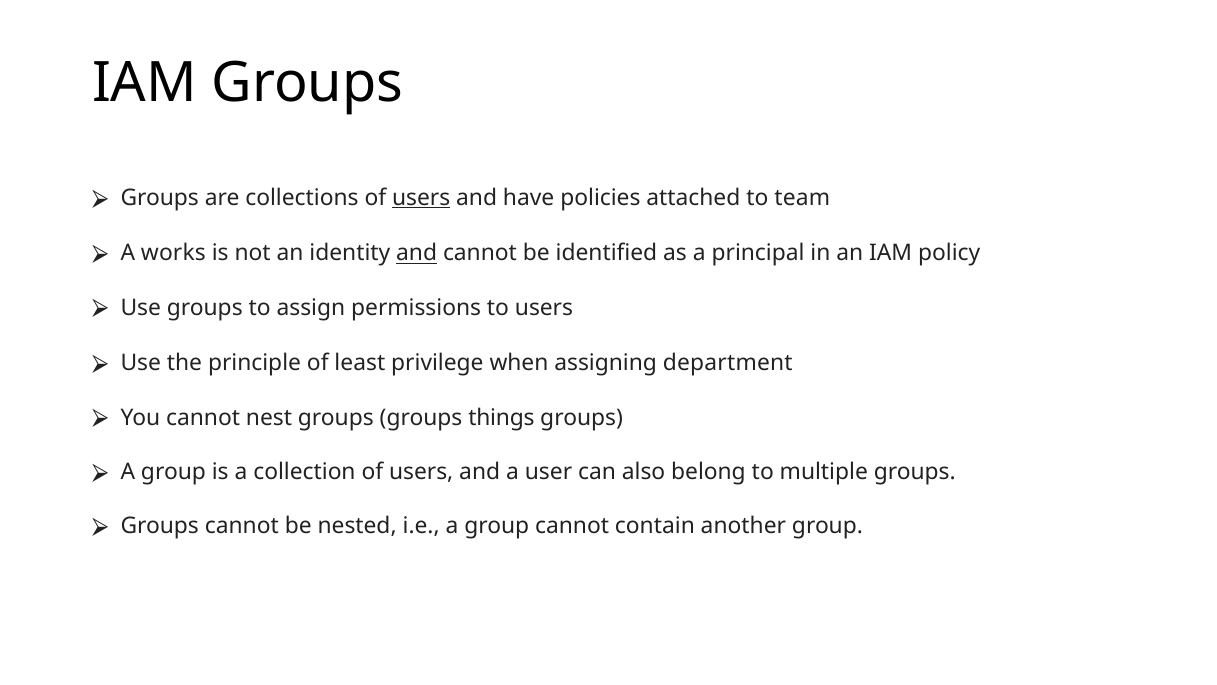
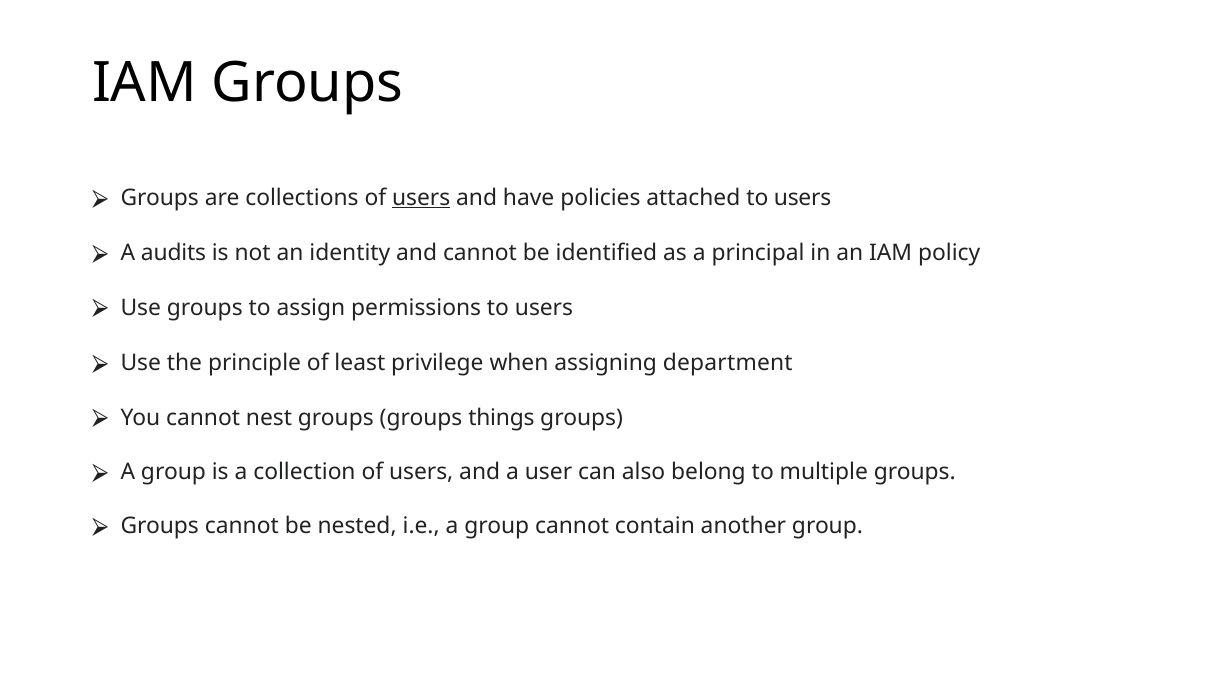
attached to team: team -> users
works: works -> audits
and at (417, 253) underline: present -> none
